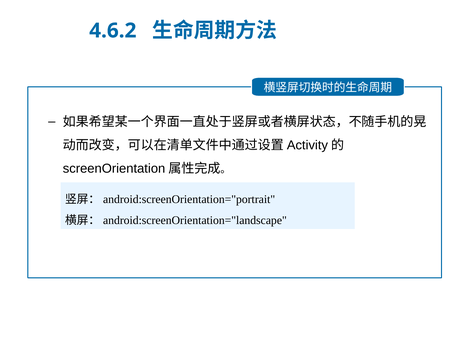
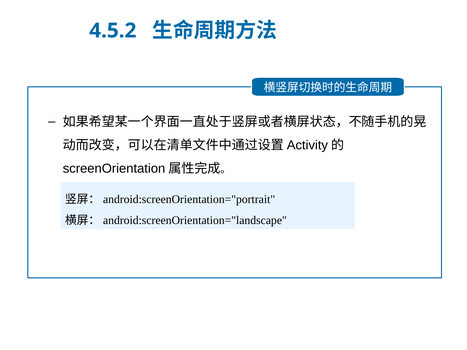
4.6.2: 4.6.2 -> 4.5.2
